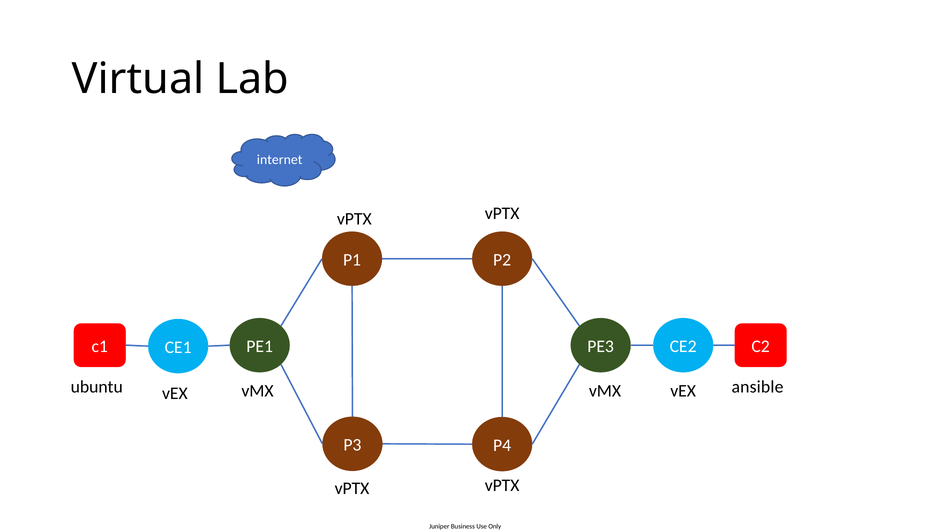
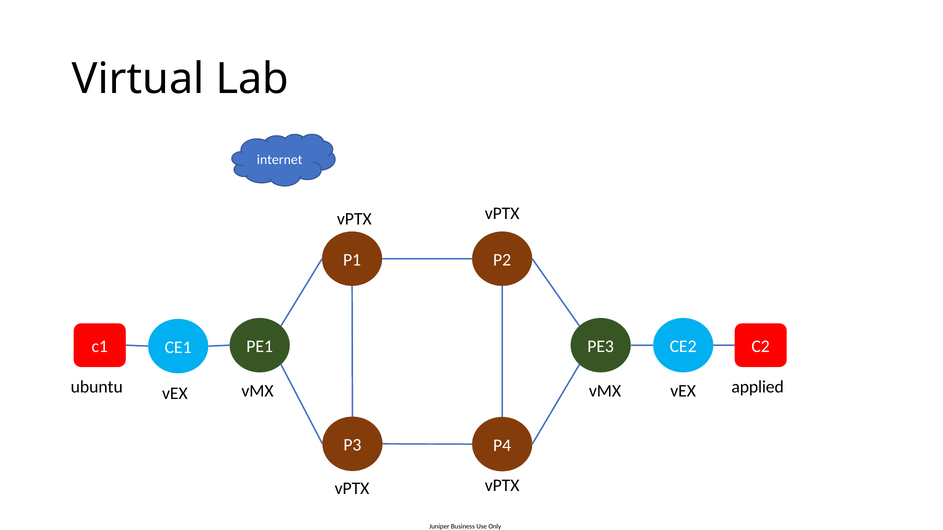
ansible: ansible -> applied
